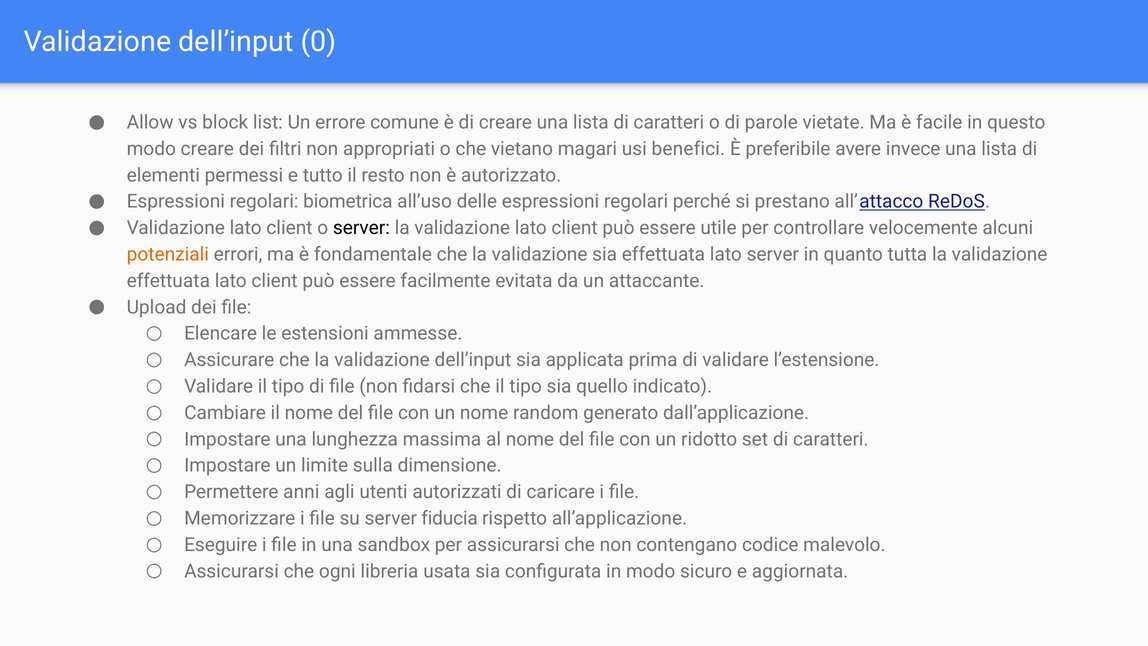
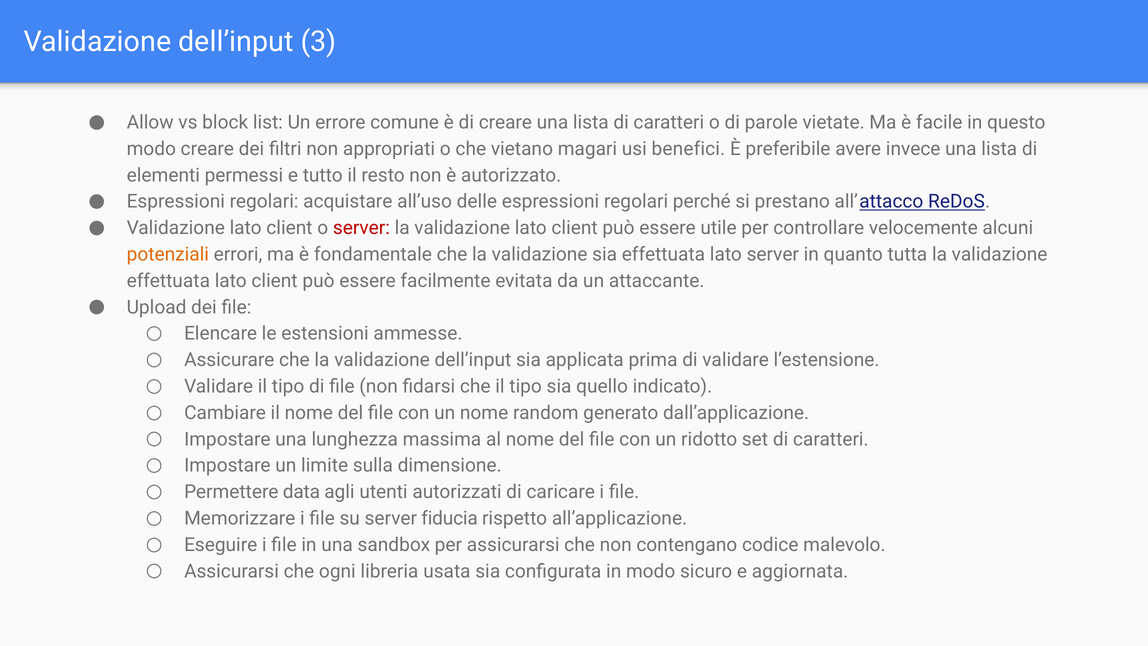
0: 0 -> 3
biometrica: biometrica -> acquistare
server at (361, 228) colour: black -> red
anni: anni -> data
